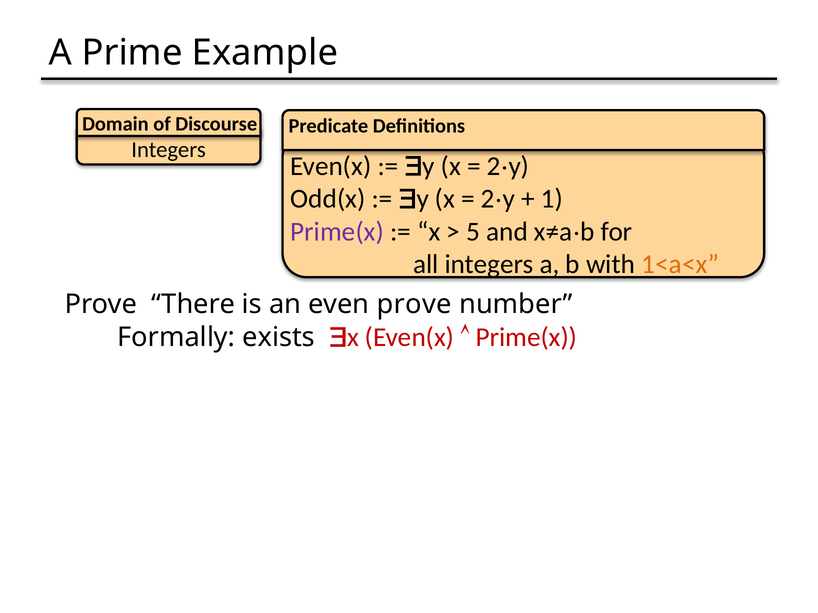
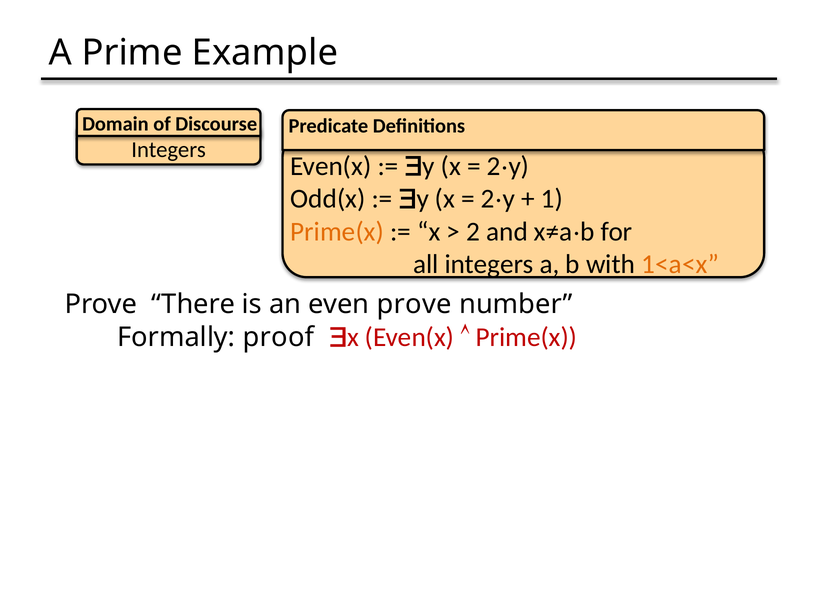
Prime(x at (337, 232) colour: purple -> orange
5 at (473, 232): 5 -> 2
exists: exists -> proof
